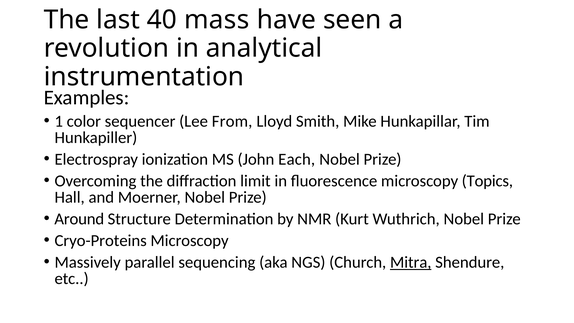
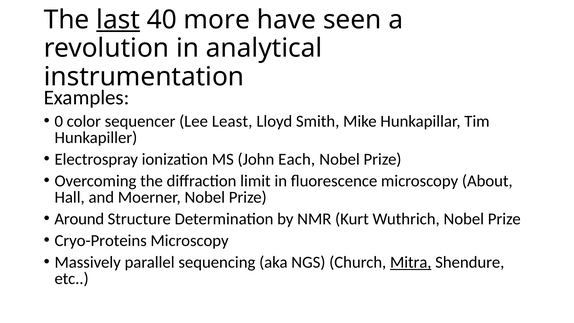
last underline: none -> present
mass: mass -> more
1: 1 -> 0
From: From -> Least
Topics: Topics -> About
